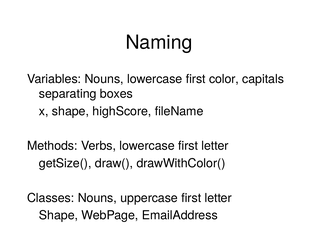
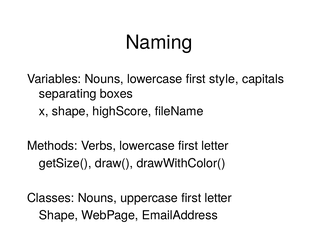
color: color -> style
